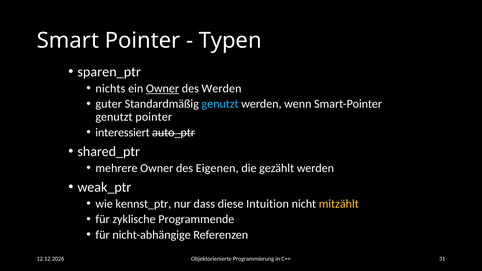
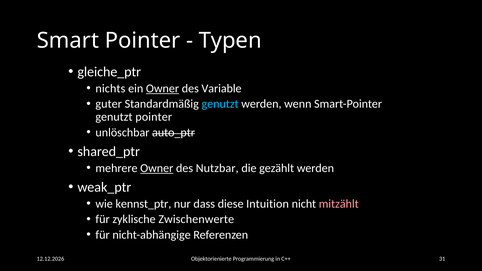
sparen_ptr: sparen_ptr -> gleiche_ptr
des Werden: Werden -> Variable
interessiert: interessiert -> unlöschbar
Owner at (157, 168) underline: none -> present
Eigenen: Eigenen -> Nutzbar
mitzählt colour: yellow -> pink
Programmende: Programmende -> Zwischenwerte
